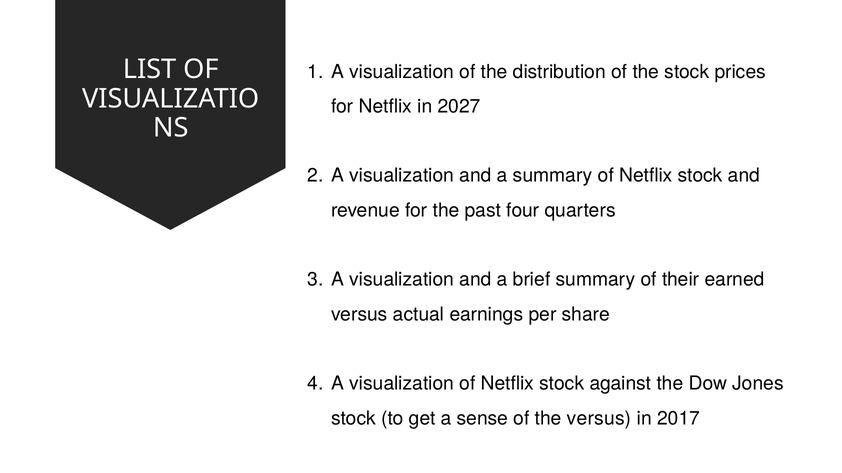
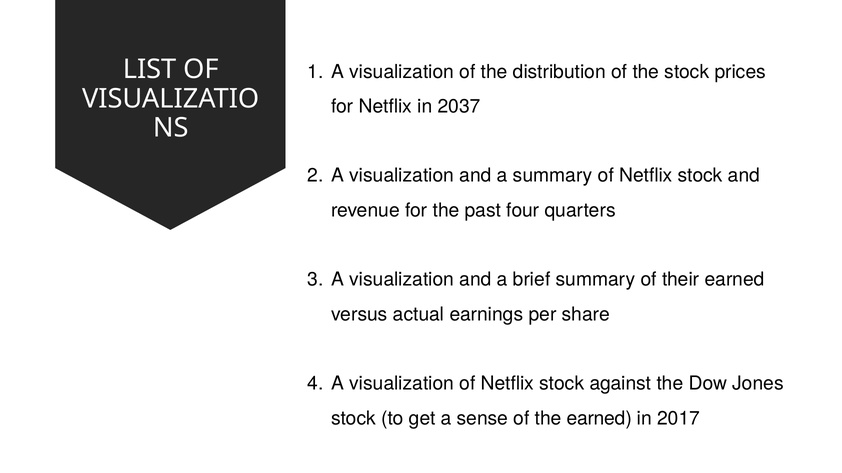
2027: 2027 -> 2037
the versus: versus -> earned
